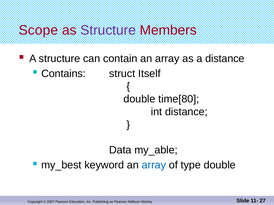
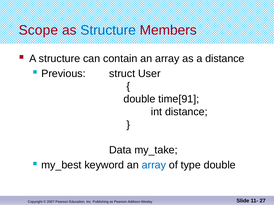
Structure at (108, 30) colour: purple -> blue
Contains: Contains -> Previous
Itself: Itself -> User
time[80: time[80 -> time[91
my_able: my_able -> my_take
